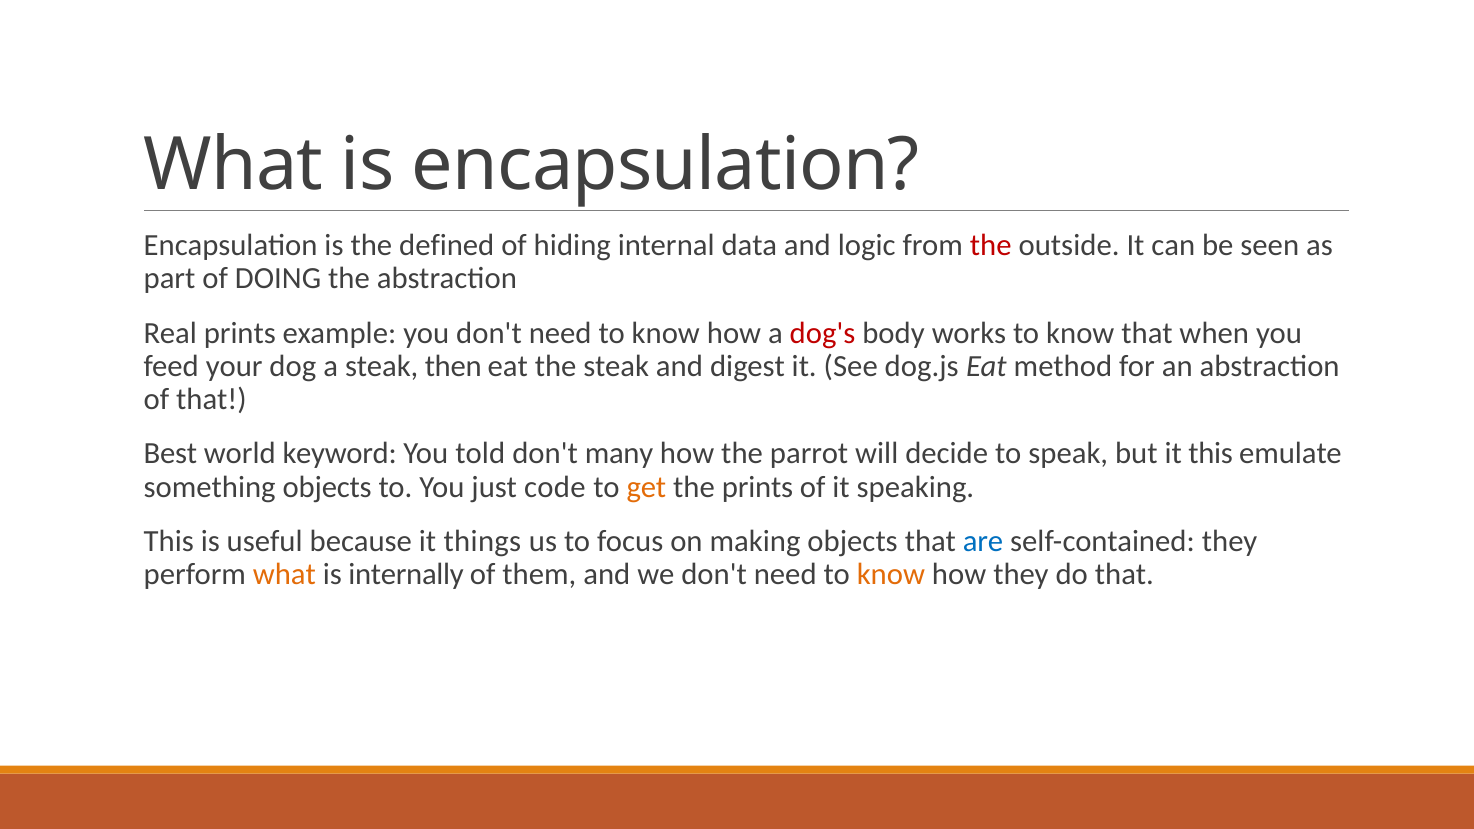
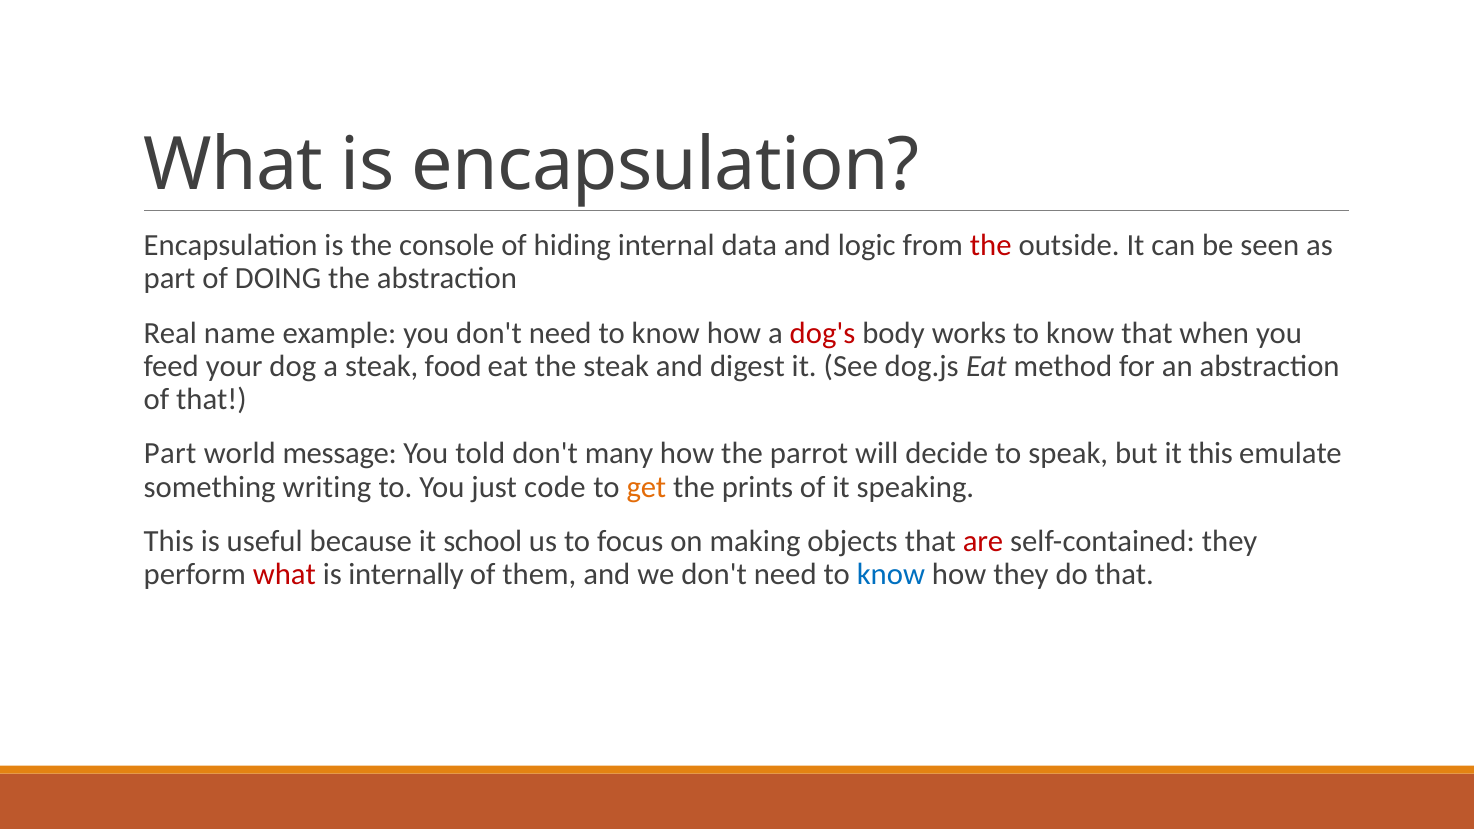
defined: defined -> console
Real prints: prints -> name
then: then -> food
Best at (170, 454): Best -> Part
keyword: keyword -> message
something objects: objects -> writing
things: things -> school
are colour: blue -> red
what at (284, 575) colour: orange -> red
know at (891, 575) colour: orange -> blue
